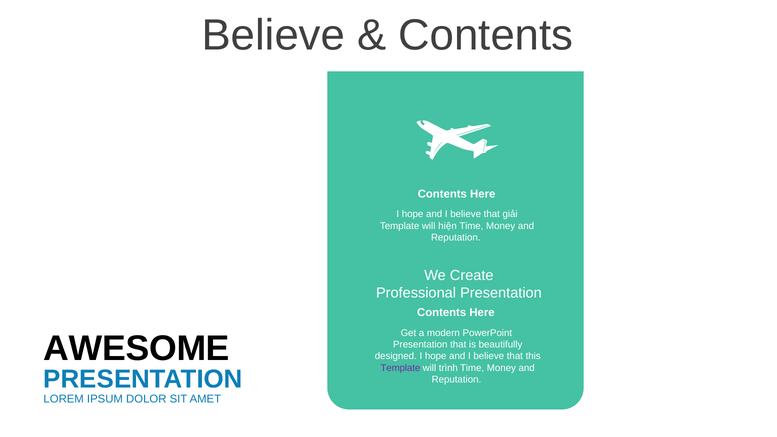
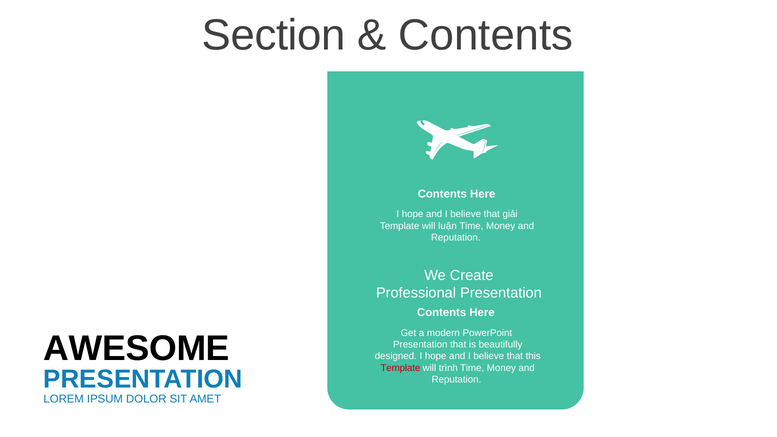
Believe at (273, 35): Believe -> Section
hiện: hiện -> luận
Template at (400, 368) colour: purple -> red
